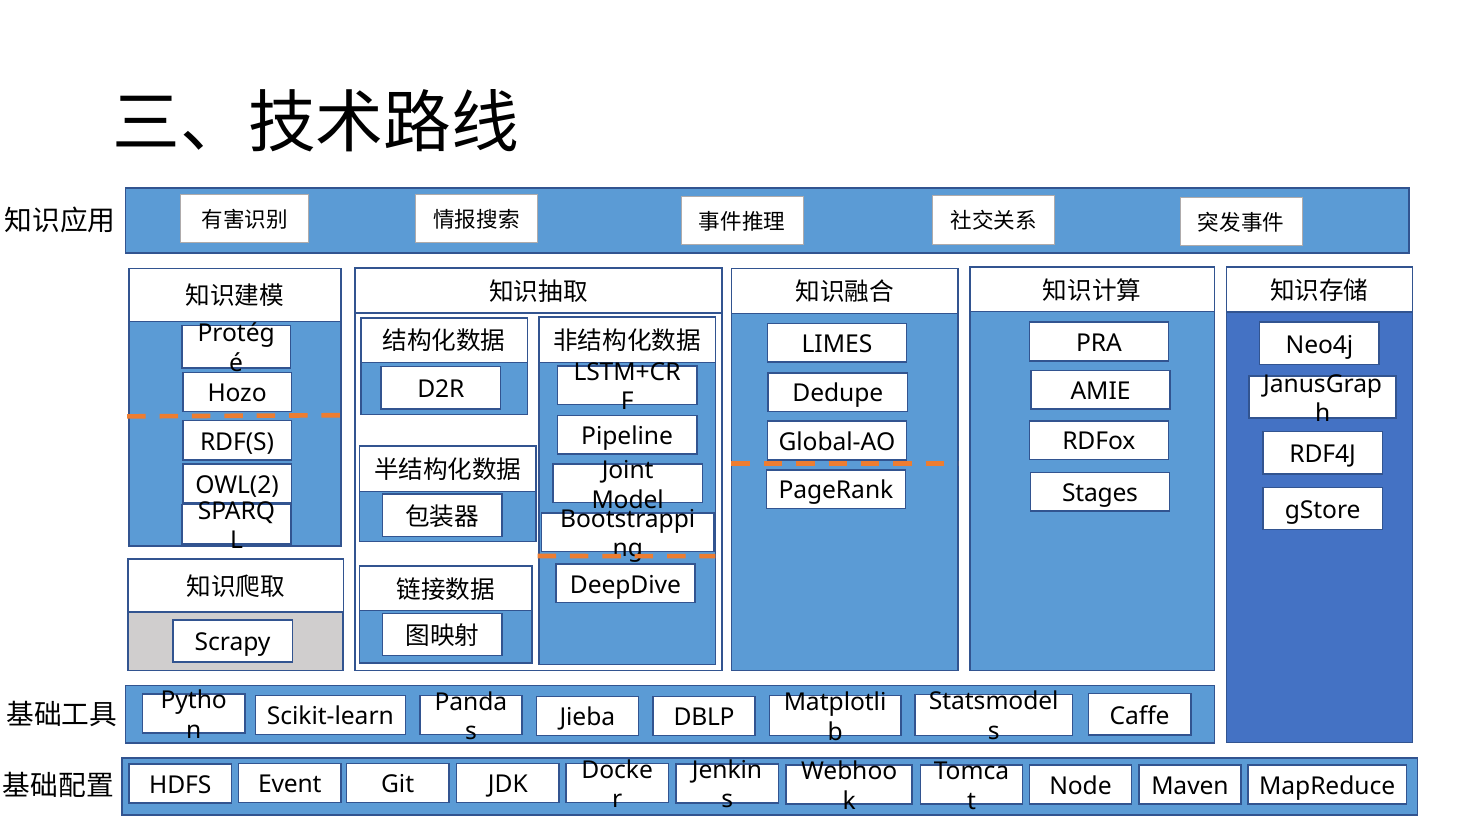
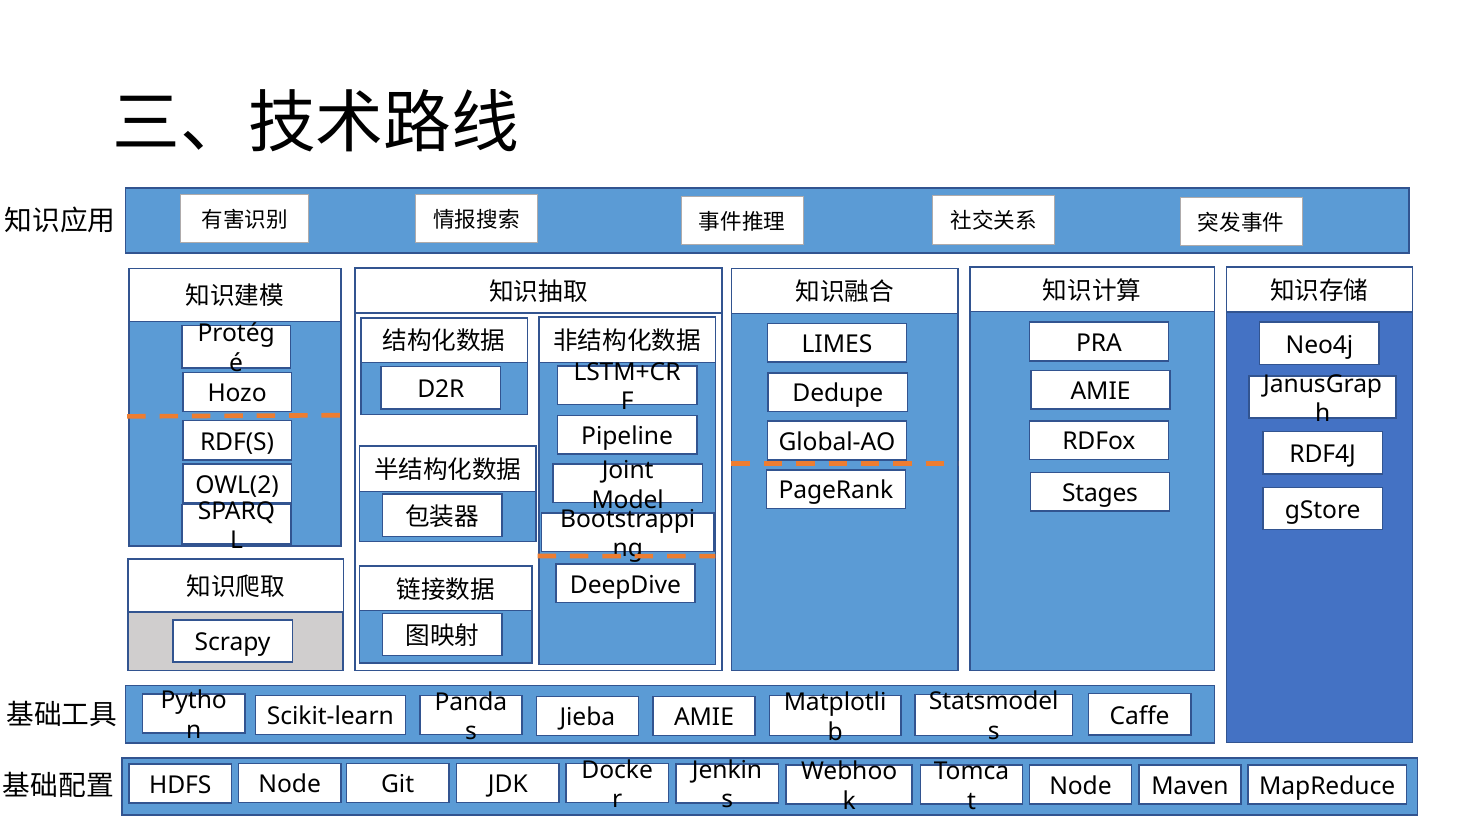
Jieba DBLP: DBLP -> AMIE
Event at (290, 785): Event -> Node
